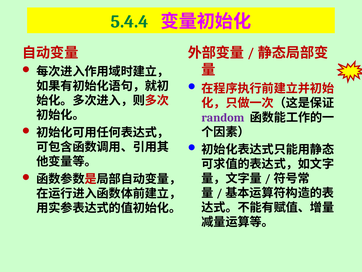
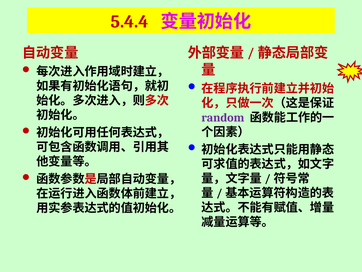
5.4.4 colour: green -> red
